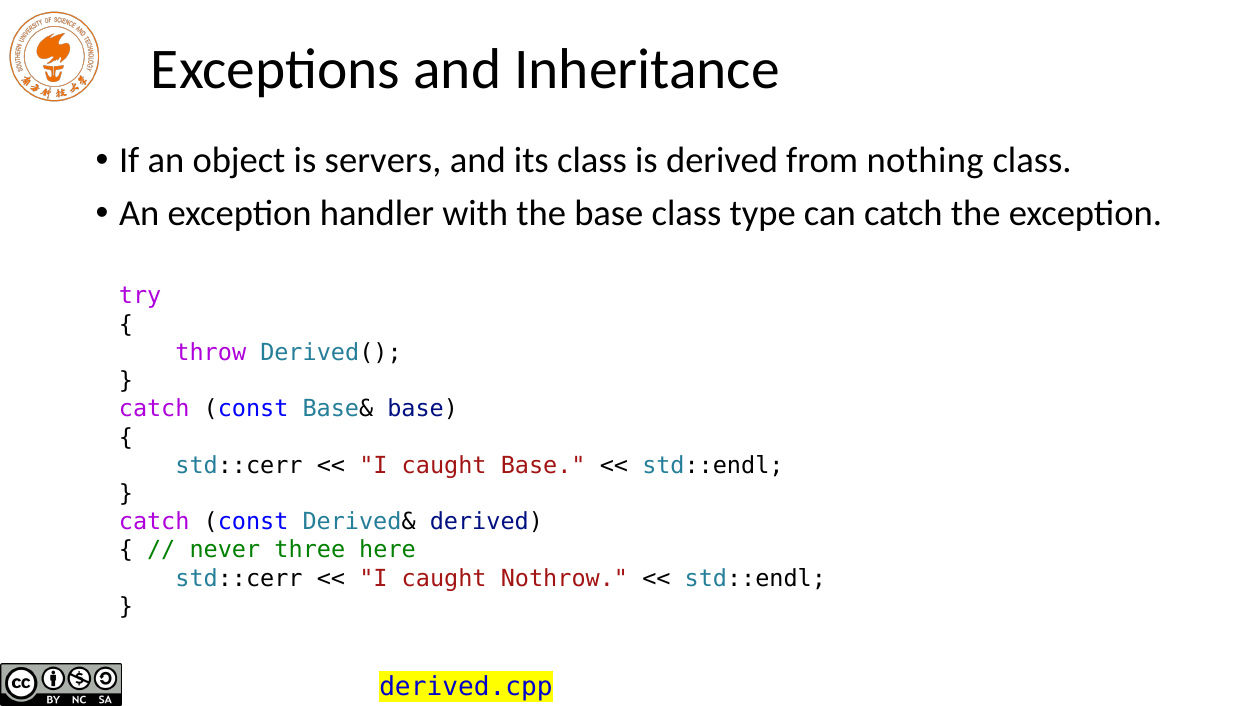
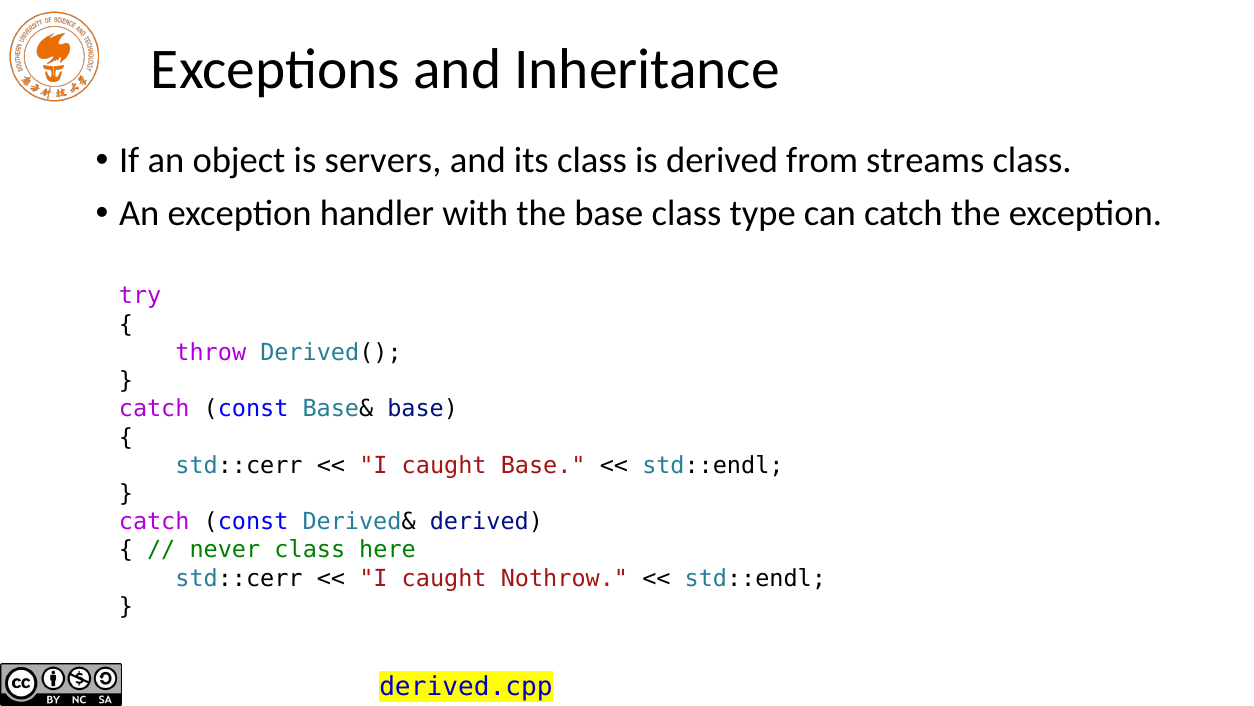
nothing: nothing -> streams
never three: three -> class
